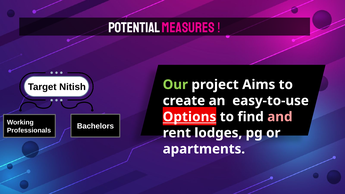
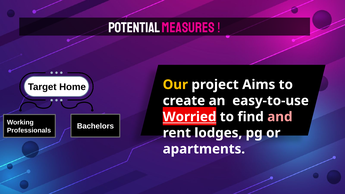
Nitish: Nitish -> Home
Our colour: light green -> yellow
Options: Options -> Worried
